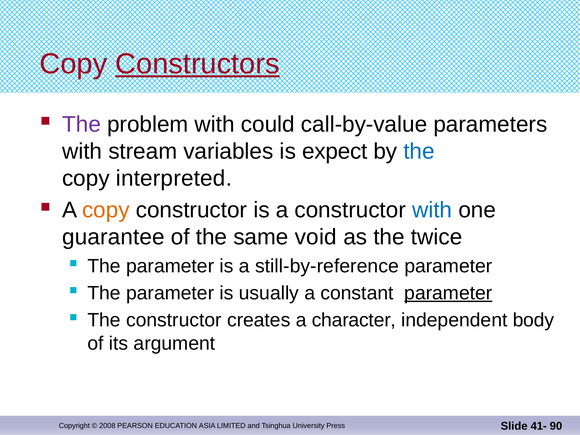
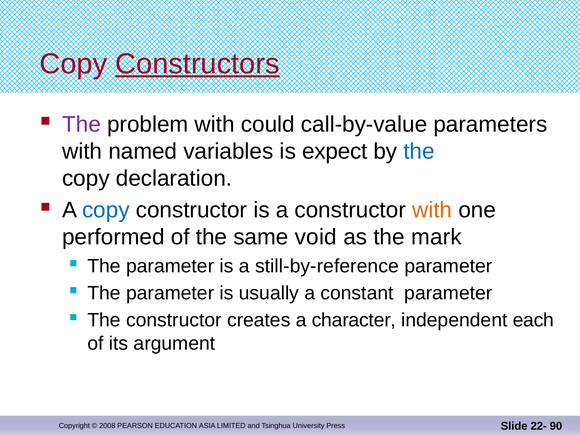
stream: stream -> named
interpreted: interpreted -> declaration
copy at (106, 210) colour: orange -> blue
with at (432, 210) colour: blue -> orange
guarantee: guarantee -> performed
twice: twice -> mark
parameter at (448, 293) underline: present -> none
body: body -> each
41-: 41- -> 22-
